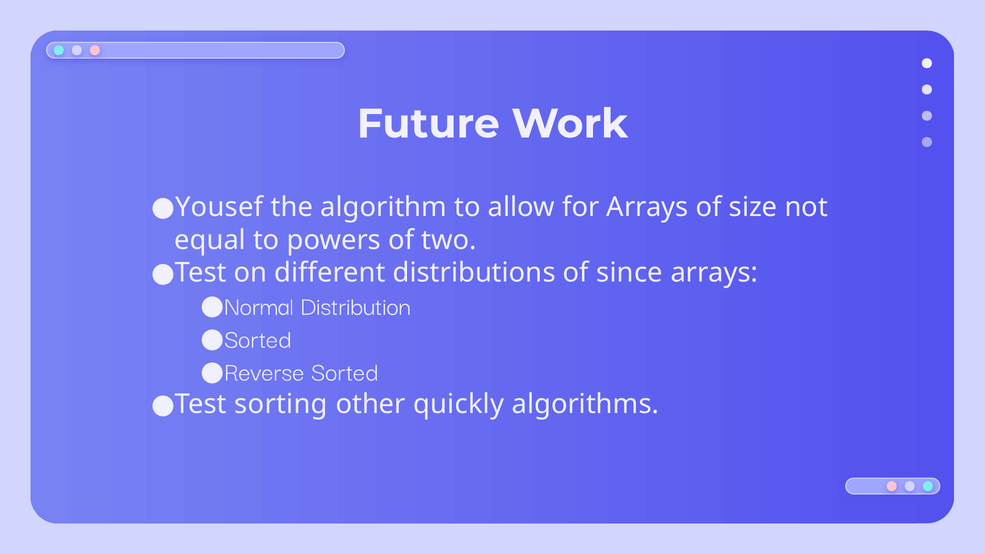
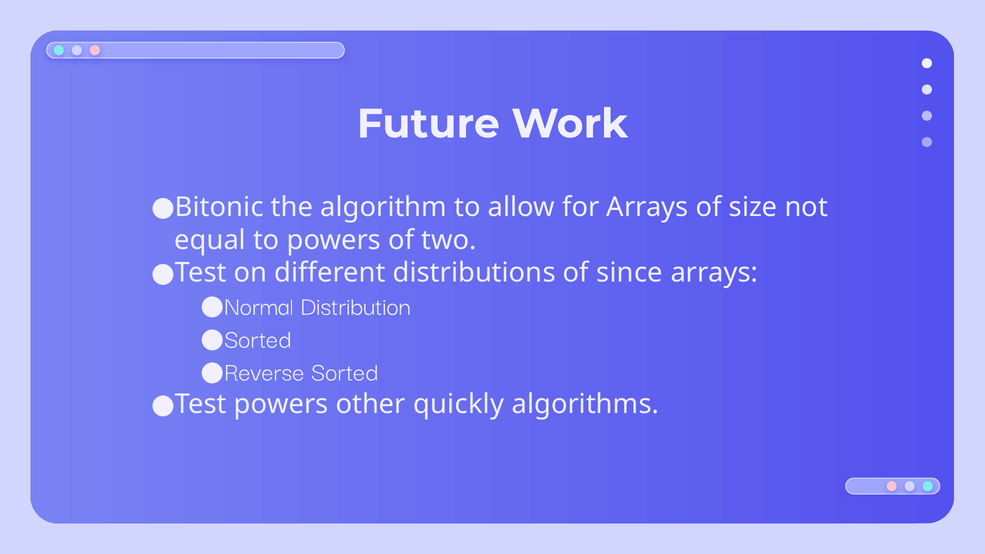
Yousef: Yousef -> Bitonic
Test sorting: sorting -> powers
